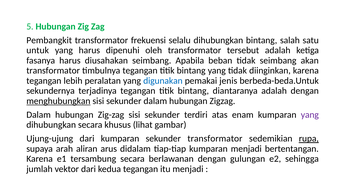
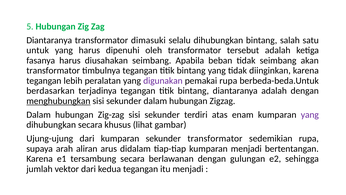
Pembangkit at (49, 40): Pembangkit -> Diantaranya
frekuensi: frekuensi -> dimasuki
digunakan colour: blue -> purple
pemakai jenis: jenis -> rupa
sekundernya: sekundernya -> berdasarkan
rupa at (309, 138) underline: present -> none
